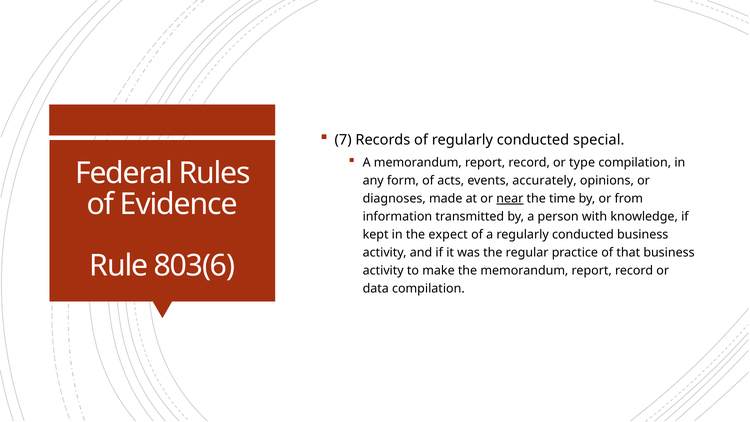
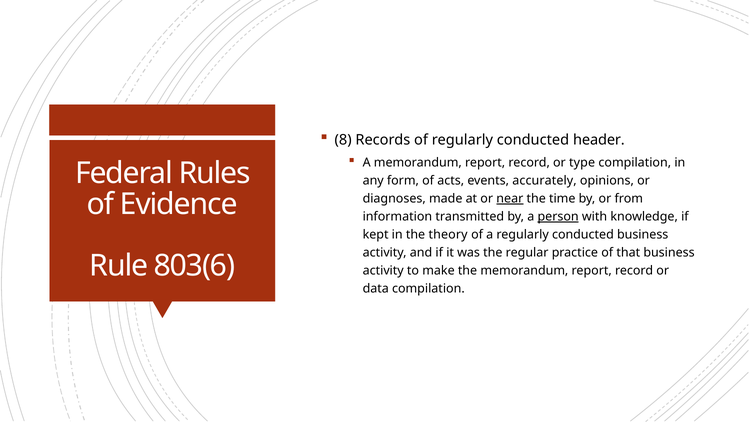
7: 7 -> 8
special: special -> header
person underline: none -> present
expect: expect -> theory
